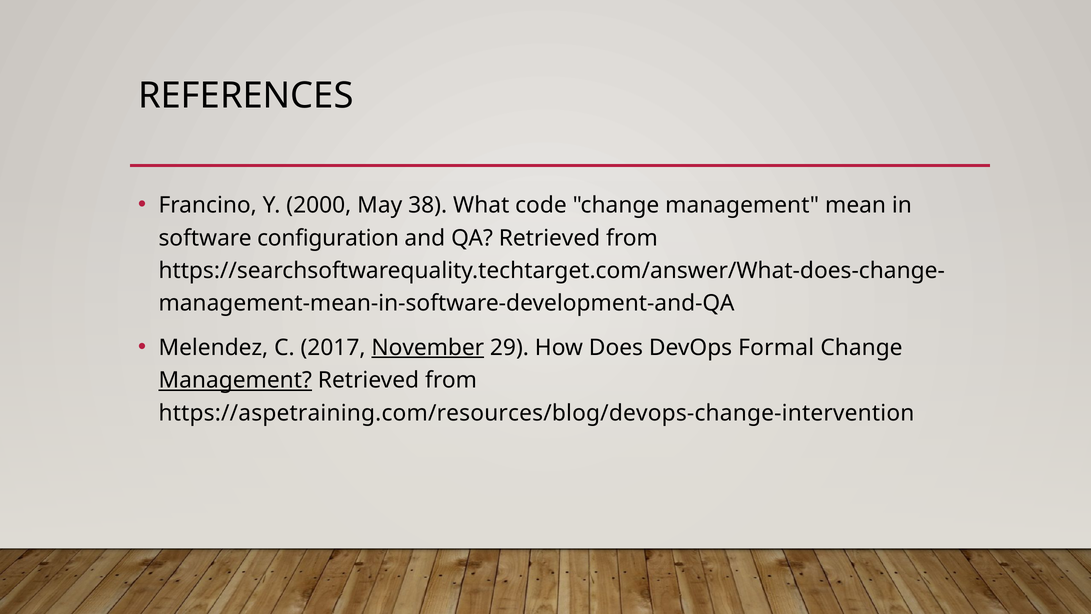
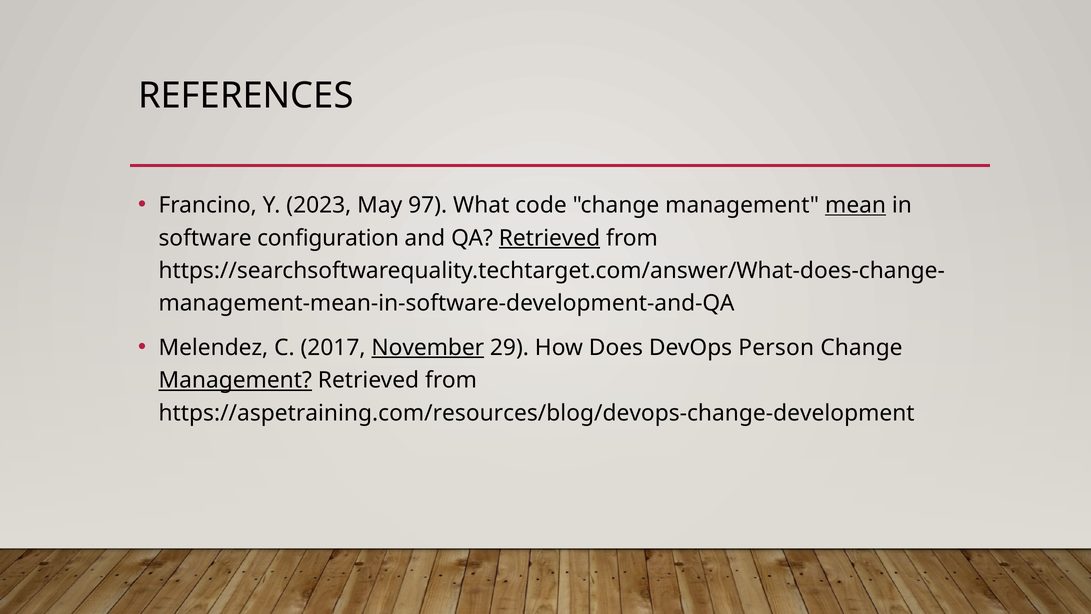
2000: 2000 -> 2023
38: 38 -> 97
mean underline: none -> present
Retrieved at (549, 238) underline: none -> present
Formal: Formal -> Person
https://aspetraining.com/resources/blog/devops-change-intervention: https://aspetraining.com/resources/blog/devops-change-intervention -> https://aspetraining.com/resources/blog/devops-change-development
